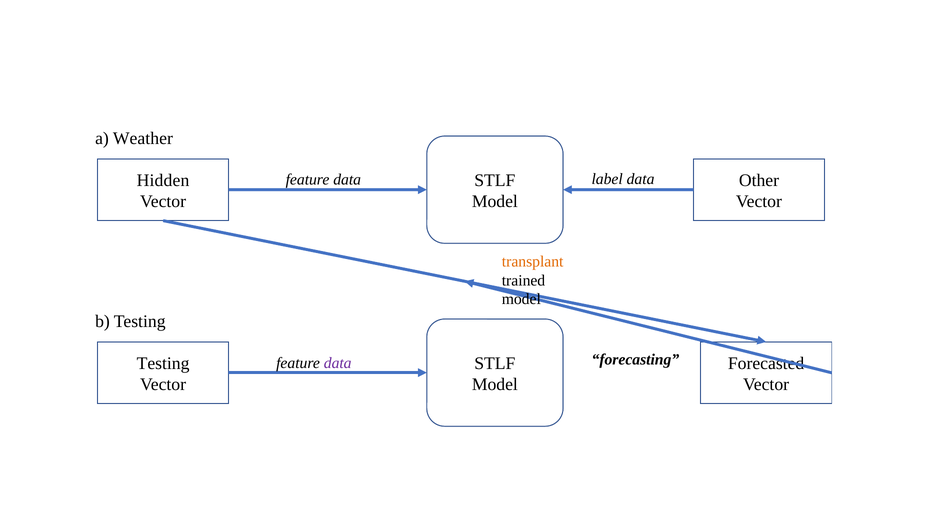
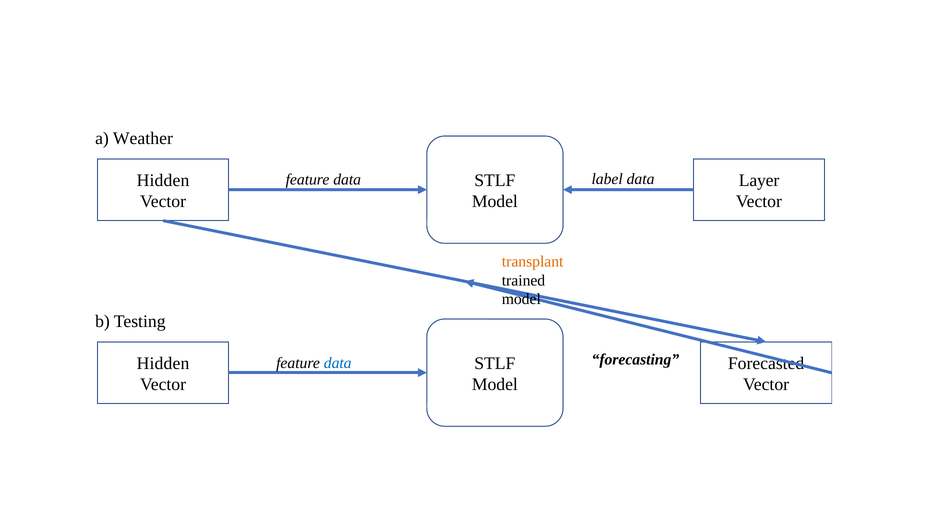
Other: Other -> Layer
Testing at (163, 363): Testing -> Hidden
data at (338, 363) colour: purple -> blue
